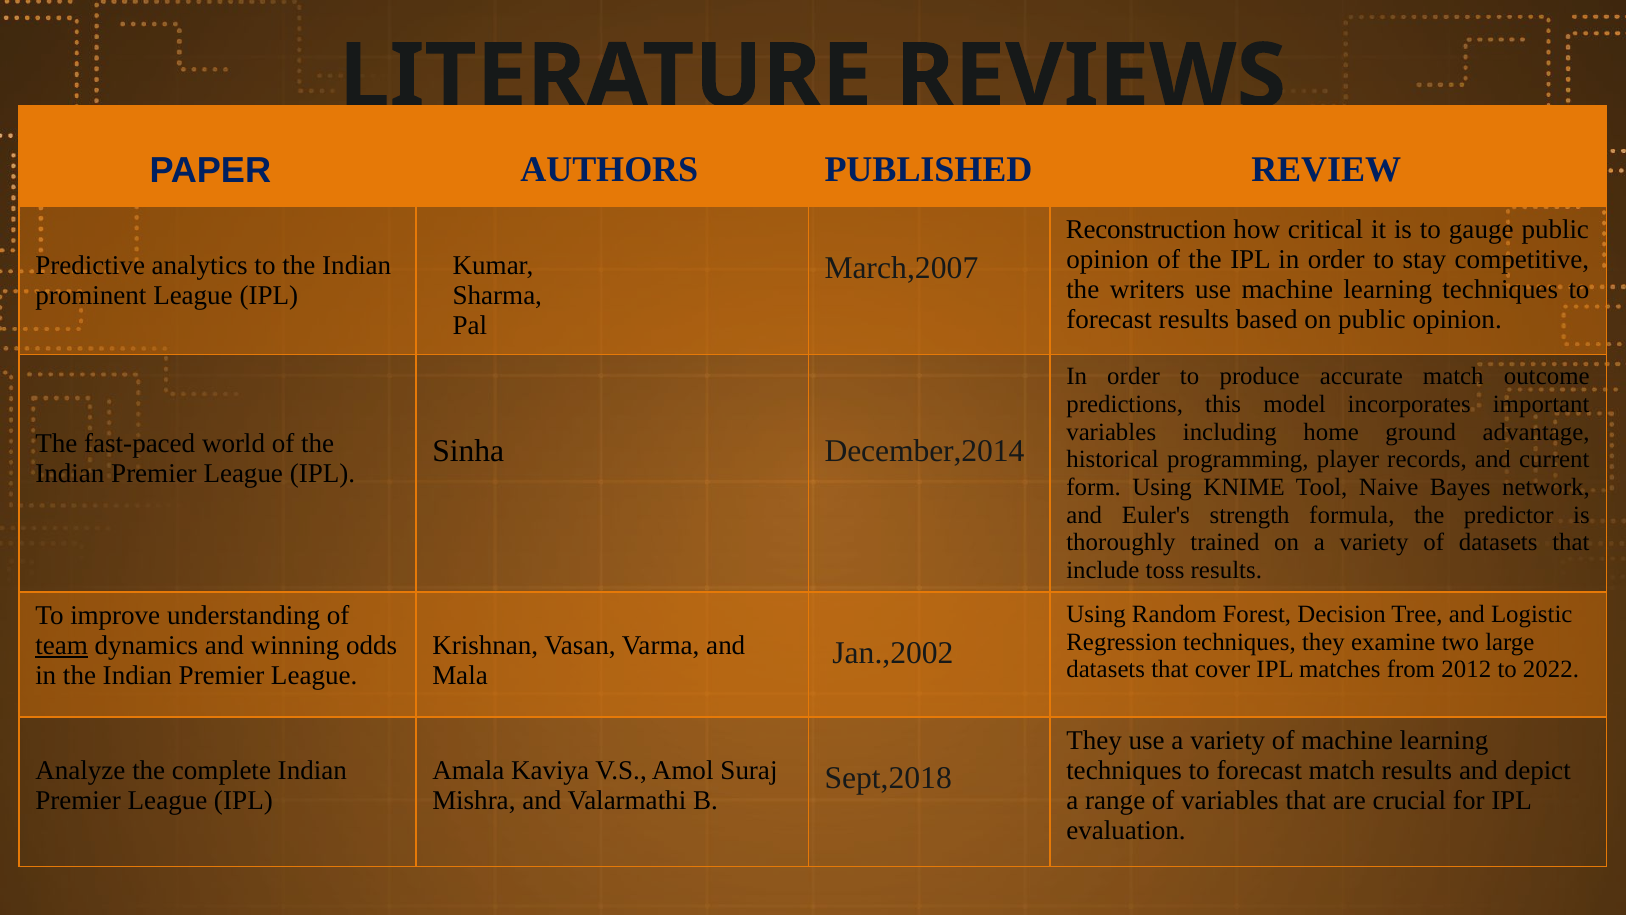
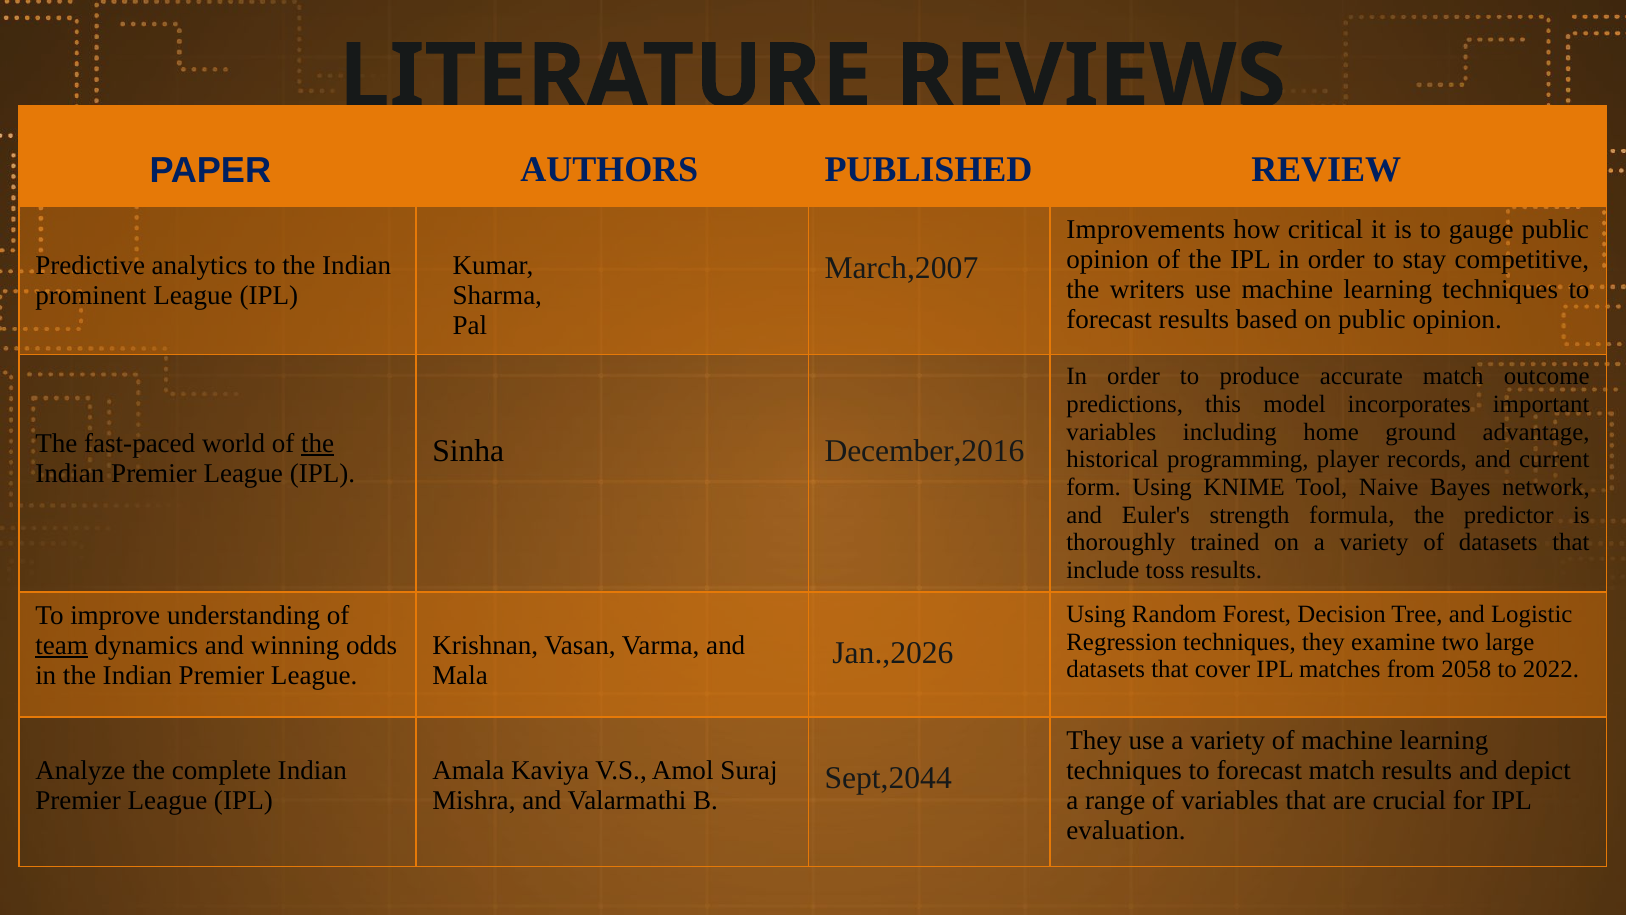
Reconstruction: Reconstruction -> Improvements
the at (318, 443) underline: none -> present
December,2014: December,2014 -> December,2016
Jan.,2002: Jan.,2002 -> Jan.,2026
2012: 2012 -> 2058
Sept,2018: Sept,2018 -> Sept,2044
